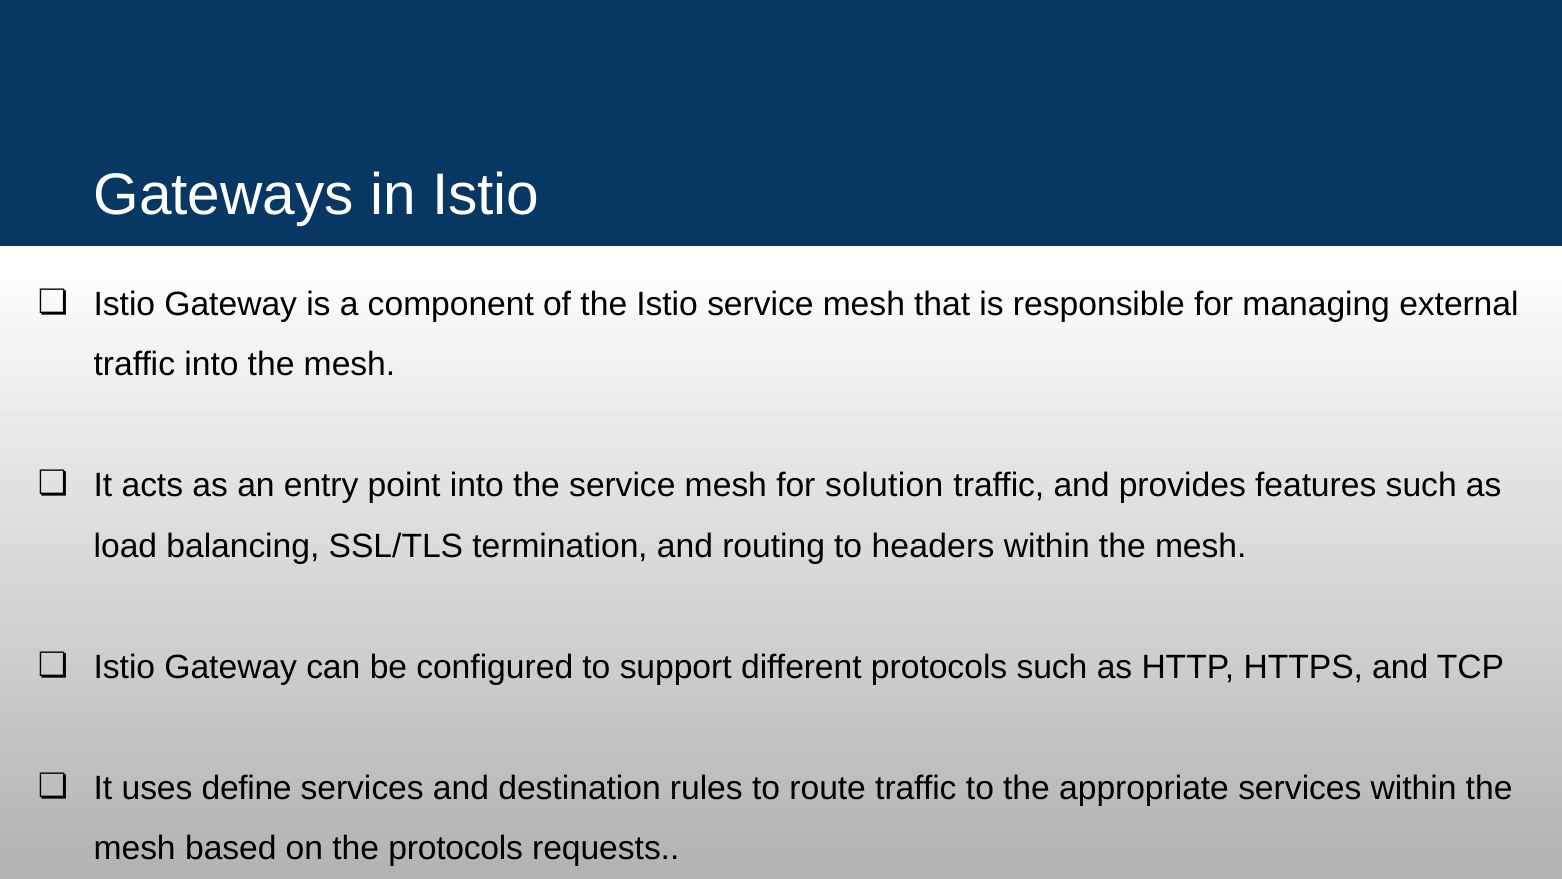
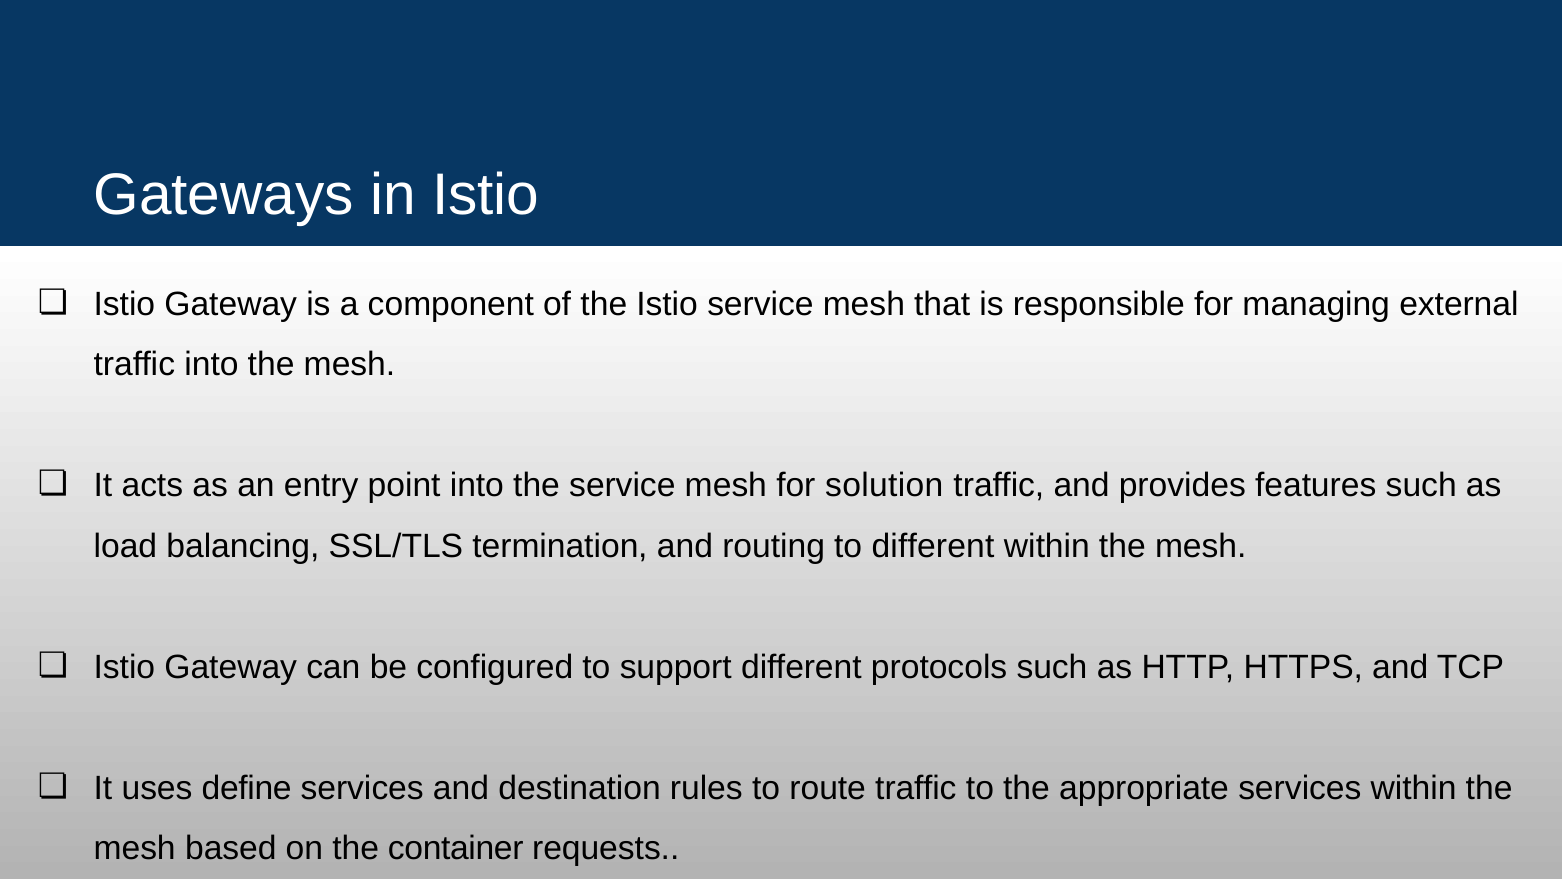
to headers: headers -> different
the protocols: protocols -> container
